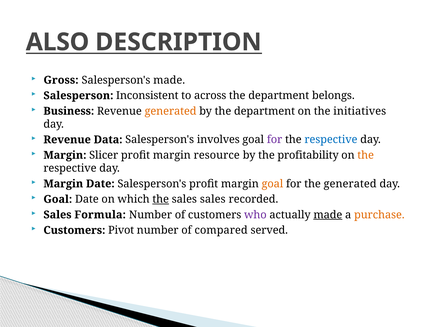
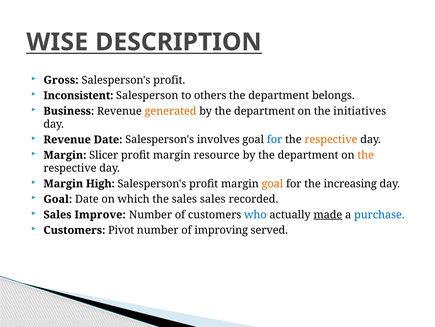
ALSO: ALSO -> WISE
made at (169, 80): made -> profit
Salesperson: Salesperson -> Inconsistent
Inconsistent: Inconsistent -> Salesperson
across: across -> others
Revenue Data: Data -> Date
for at (275, 139) colour: purple -> blue
respective at (331, 139) colour: blue -> orange
profitability at (308, 155): profitability -> department
Margin Date: Date -> High
the generated: generated -> increasing
the at (161, 199) underline: present -> none
Formula: Formula -> Improve
who colour: purple -> blue
purchase colour: orange -> blue
compared: compared -> improving
